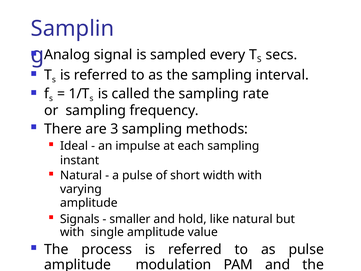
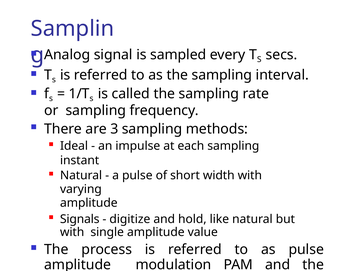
smaller: smaller -> digitize
